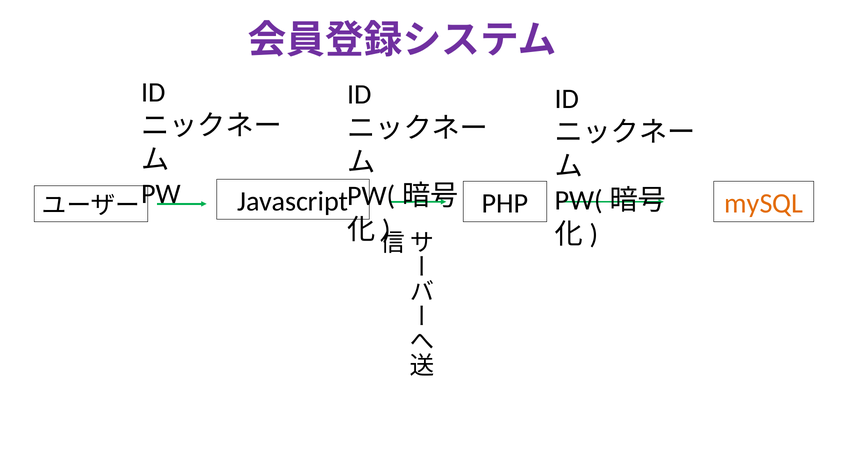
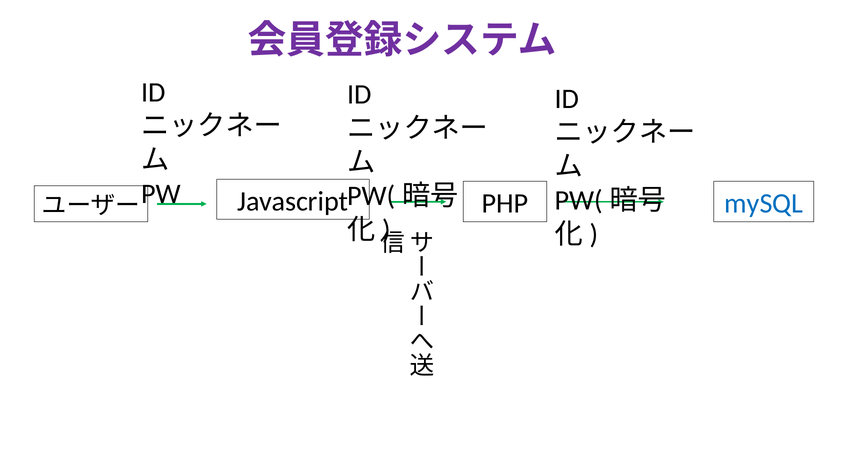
mySQL colour: orange -> blue
